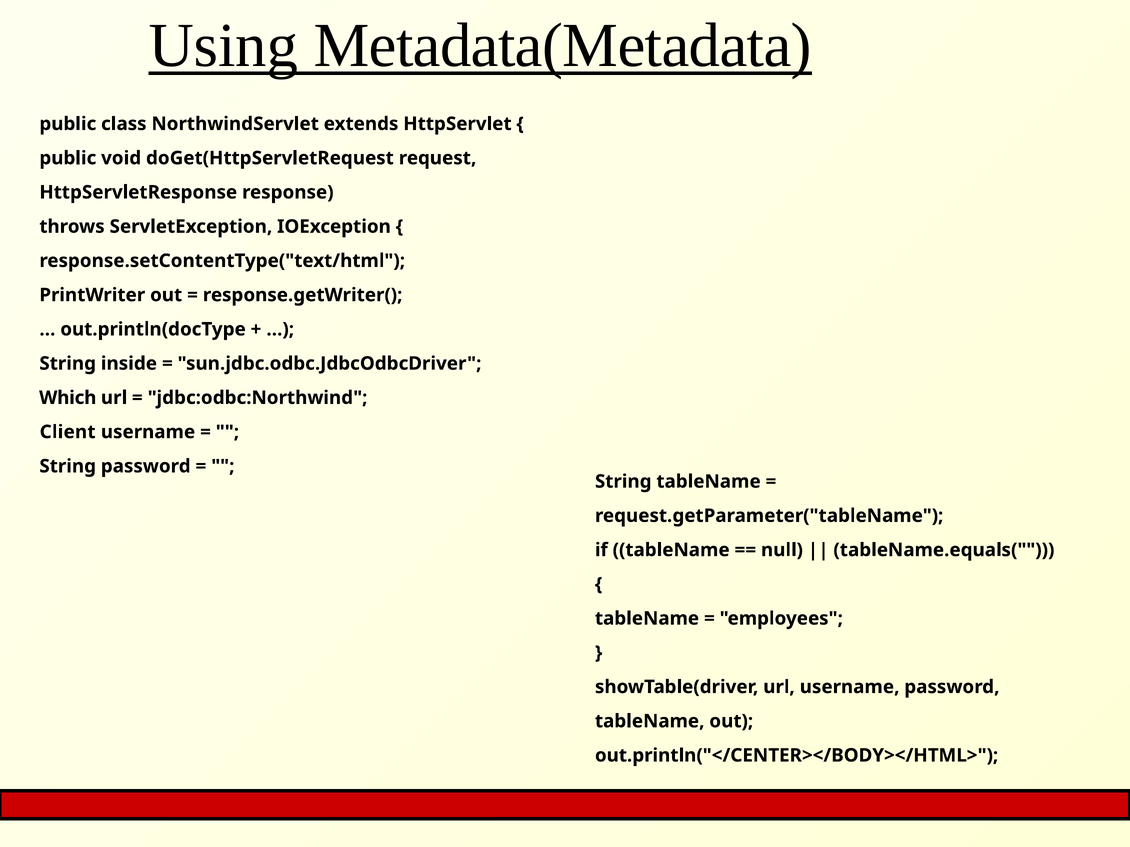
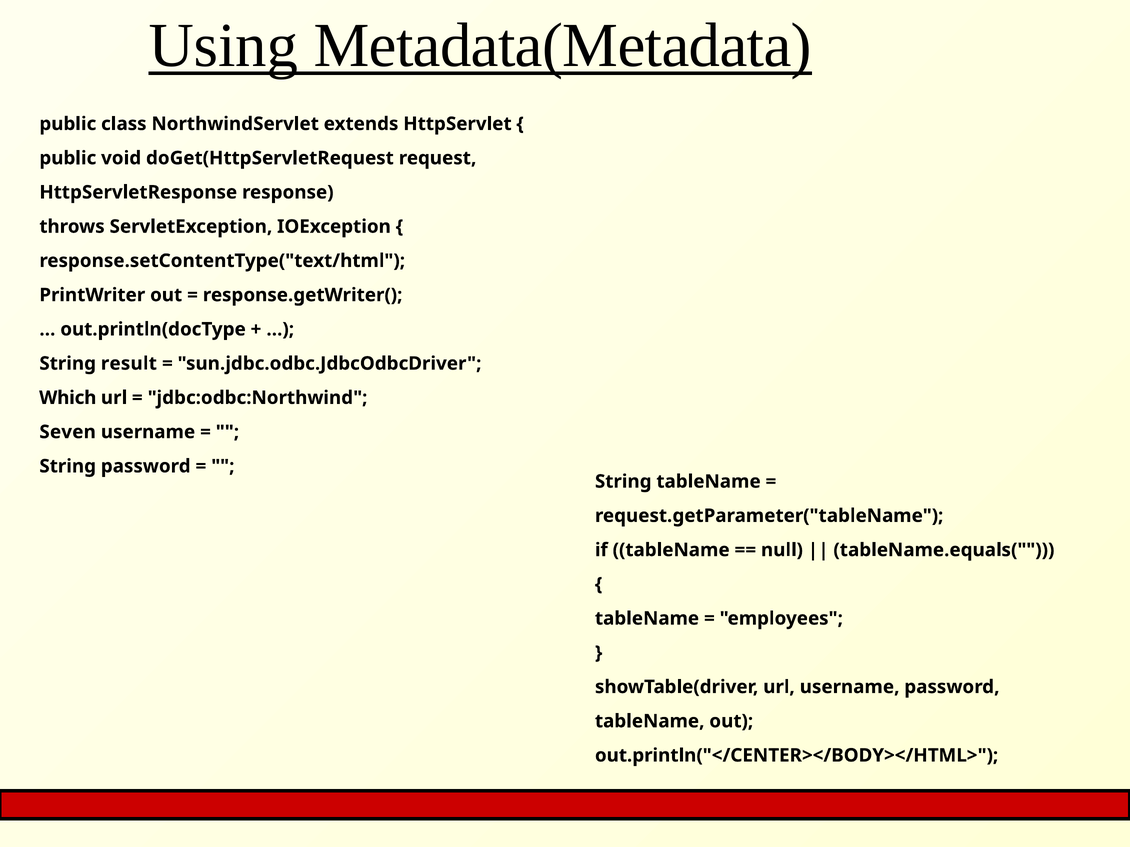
inside: inside -> result
Client: Client -> Seven
